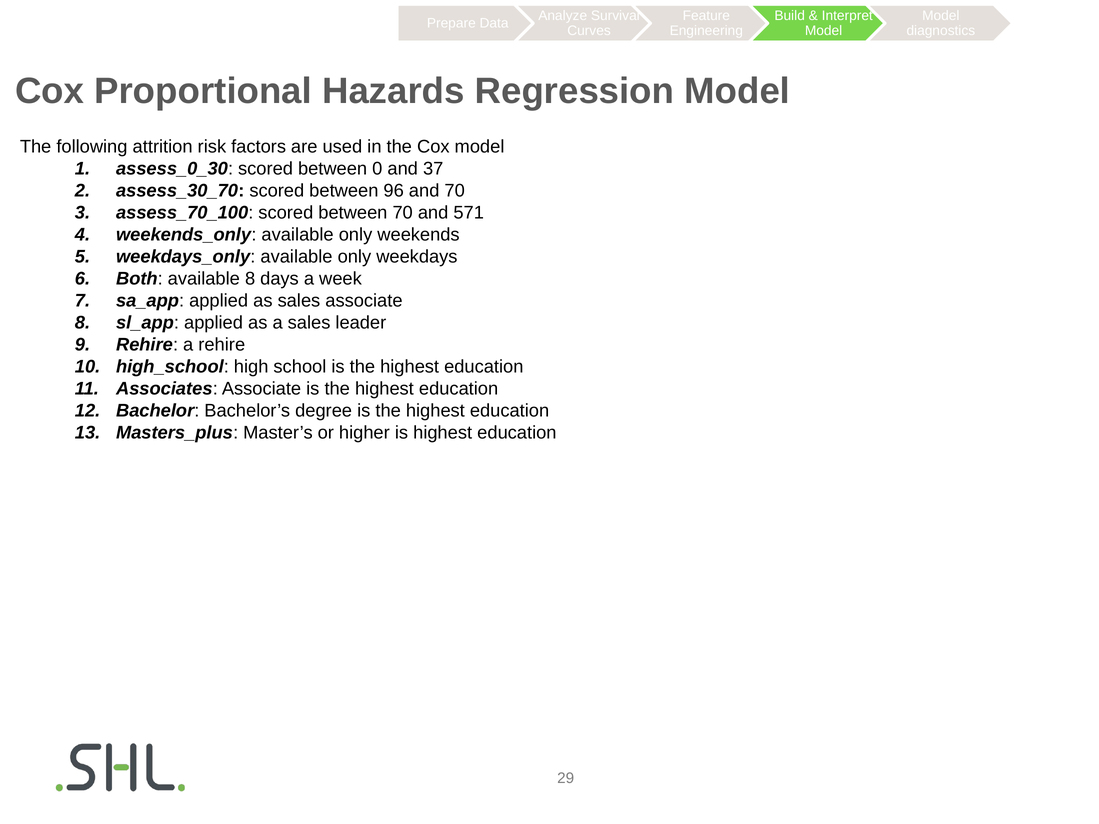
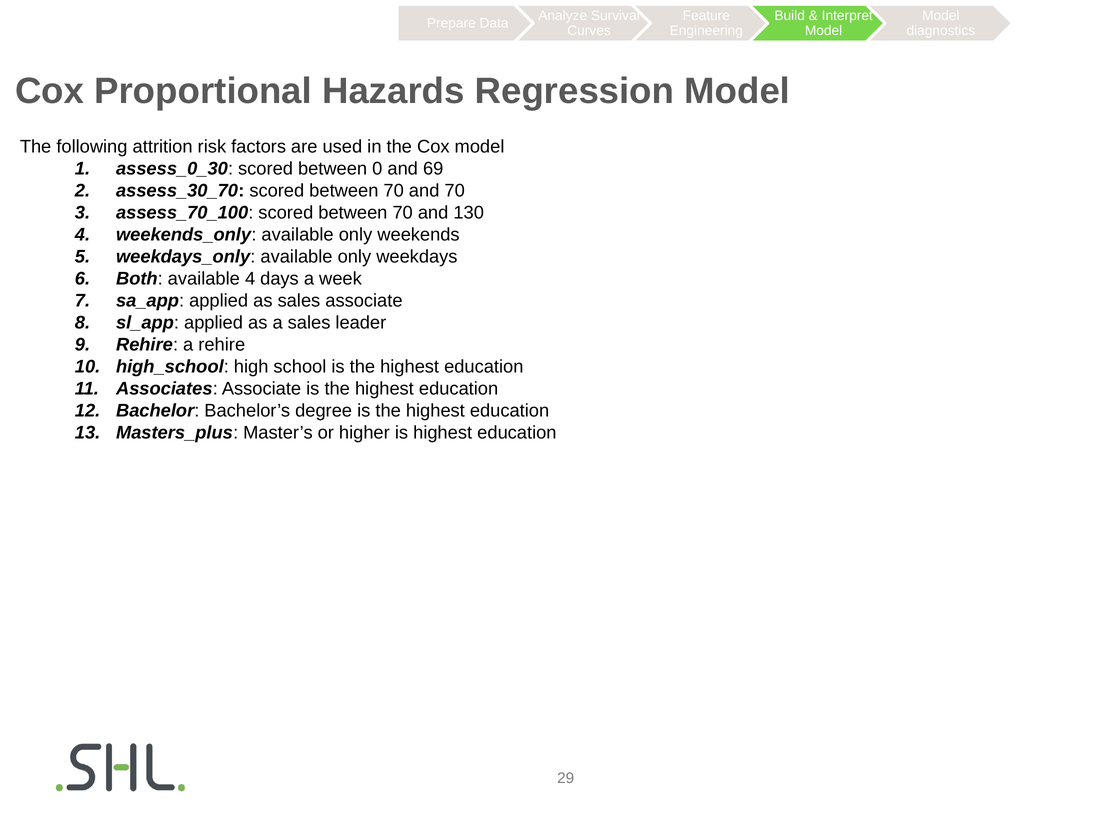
37: 37 -> 69
assess_30_70 scored between 96: 96 -> 70
571: 571 -> 130
available 8: 8 -> 4
